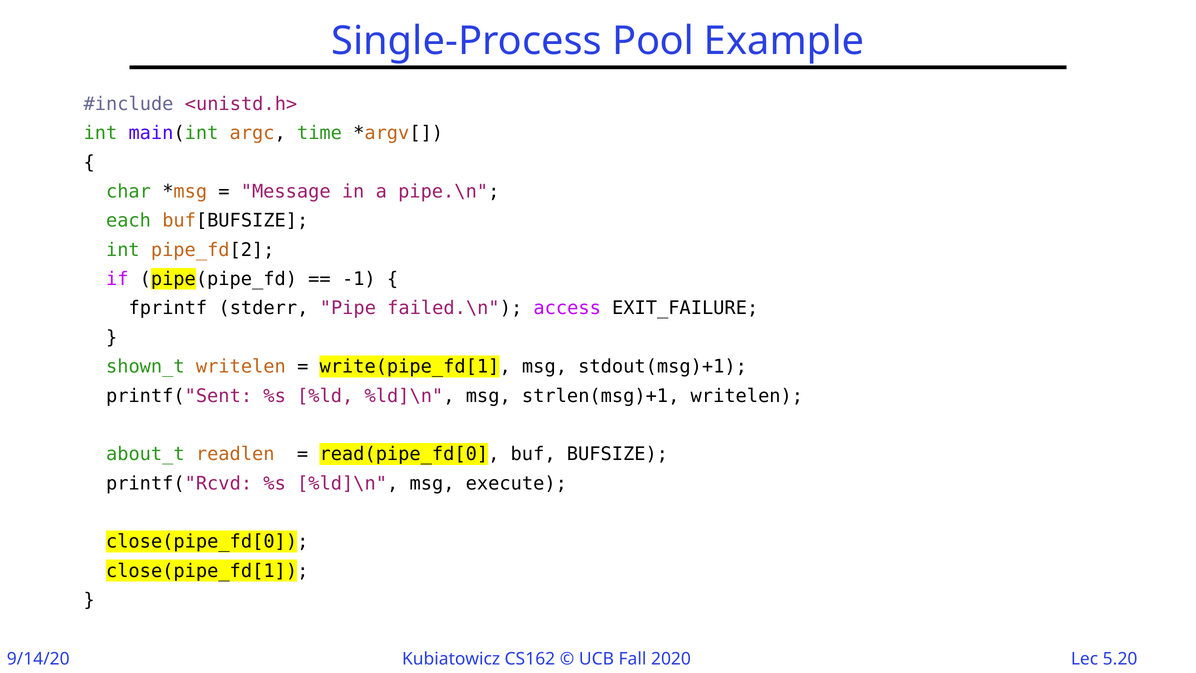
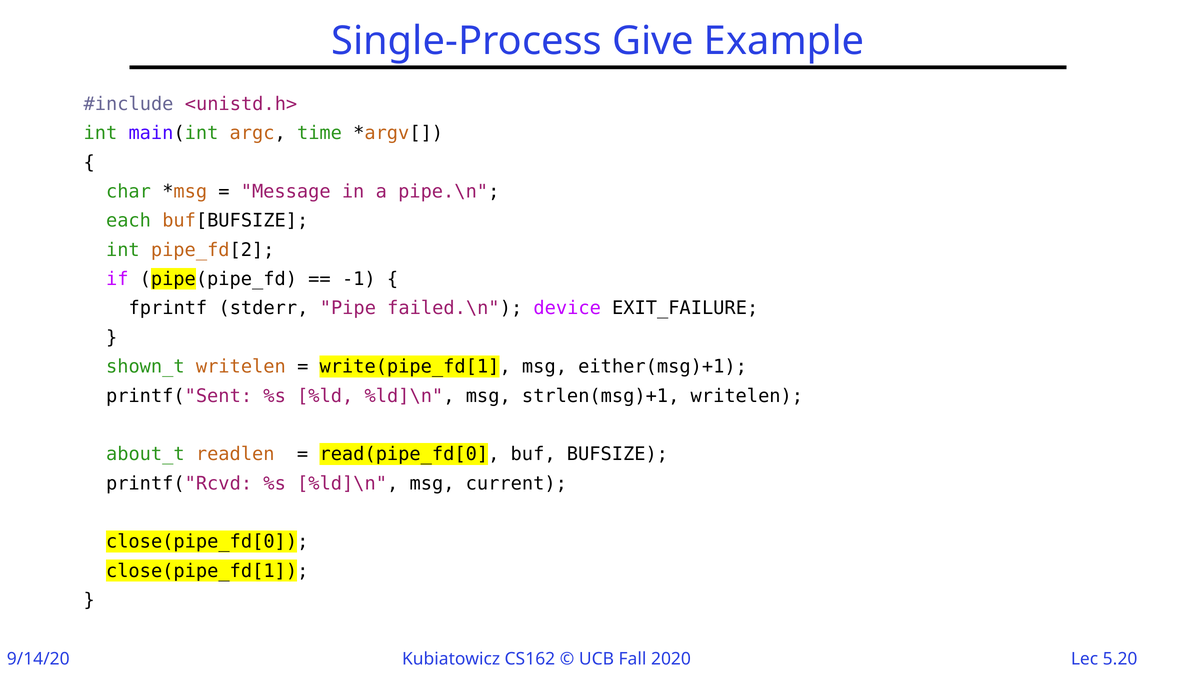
Pool: Pool -> Give
access: access -> device
stdout(msg)+1: stdout(msg)+1 -> either(msg)+1
execute: execute -> current
